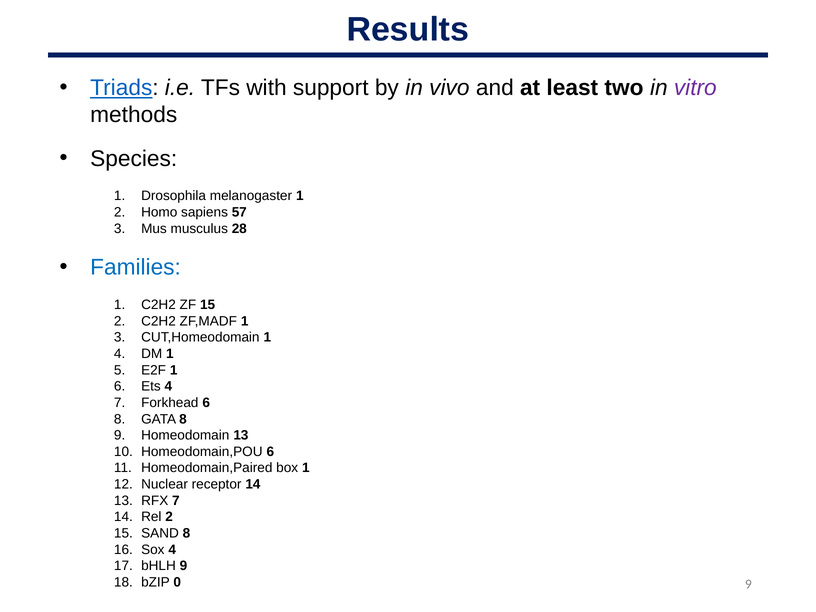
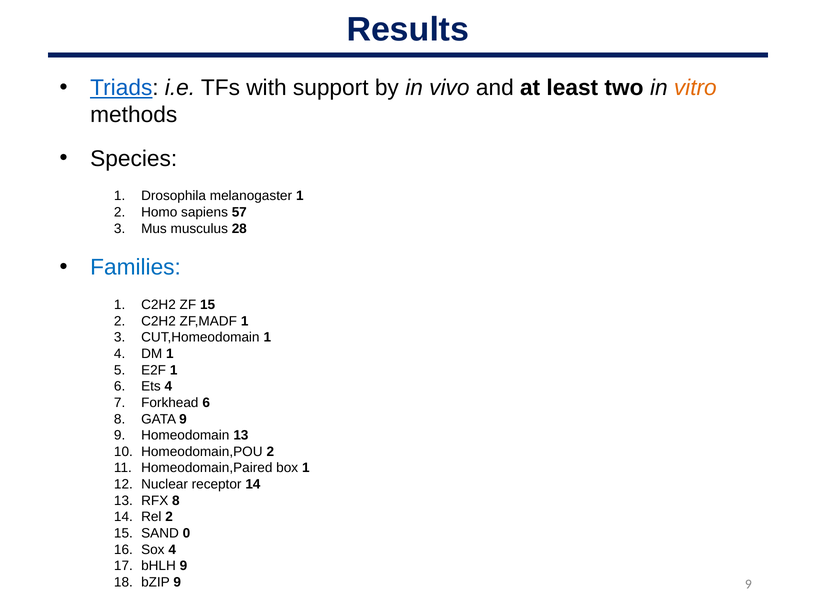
vitro colour: purple -> orange
GATA 8: 8 -> 9
Homeodomain,POU 6: 6 -> 2
RFX 7: 7 -> 8
SAND 8: 8 -> 0
bZIP 0: 0 -> 9
